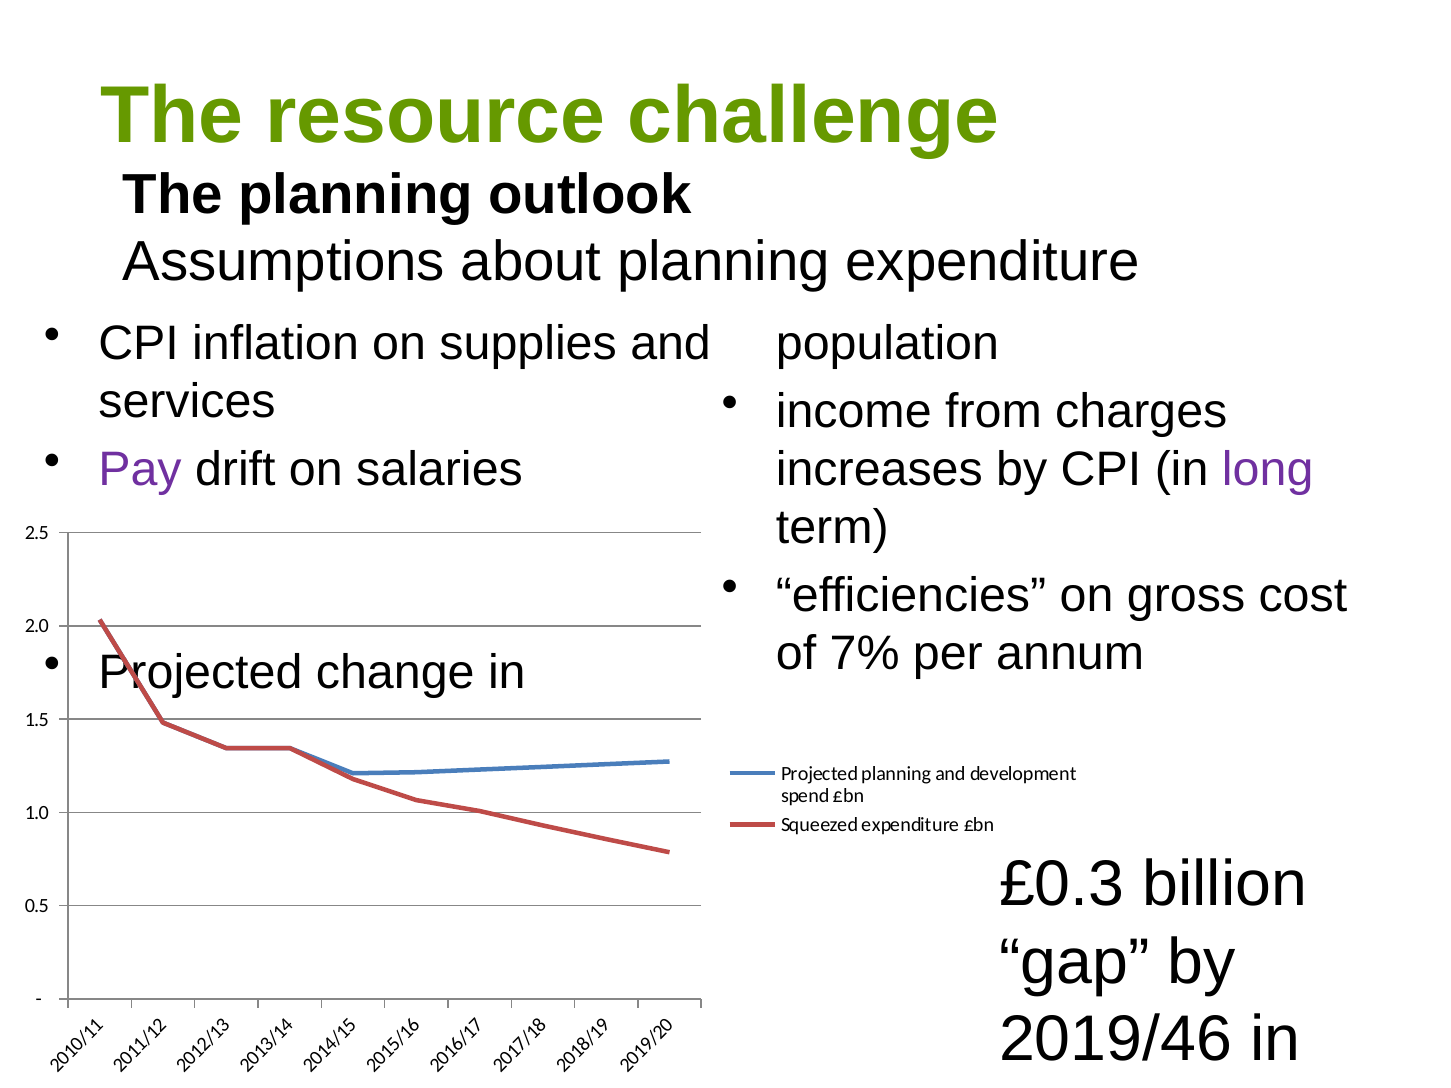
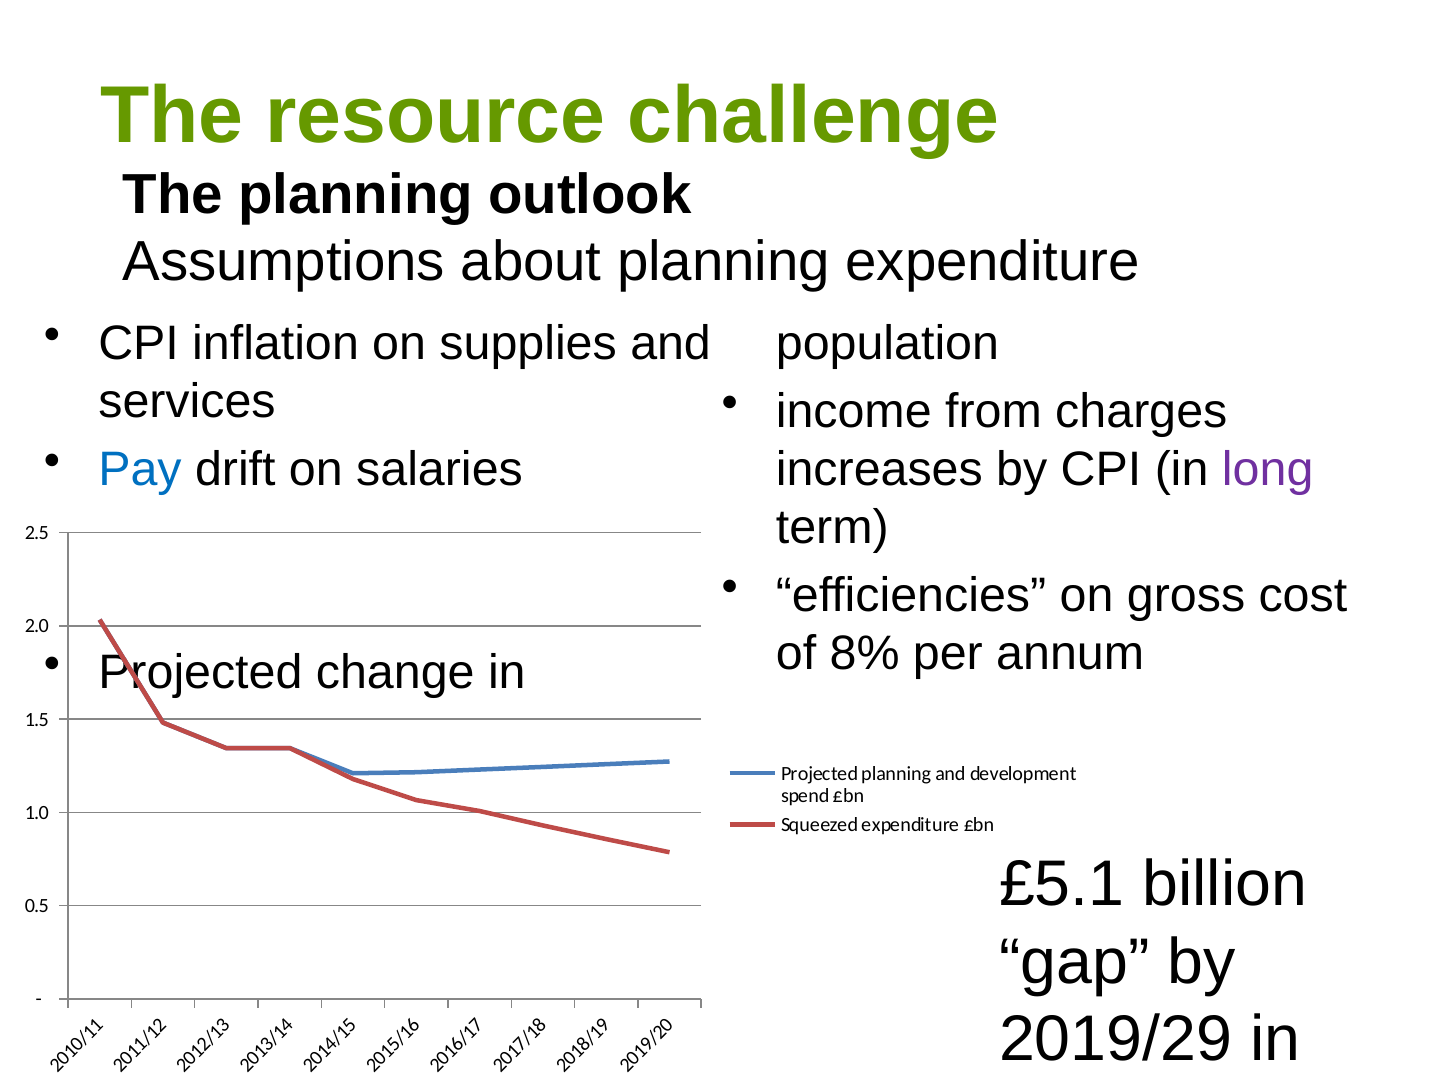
Pay colour: purple -> blue
7%: 7% -> 8%
£0.3: £0.3 -> £5.1
2019/46: 2019/46 -> 2019/29
